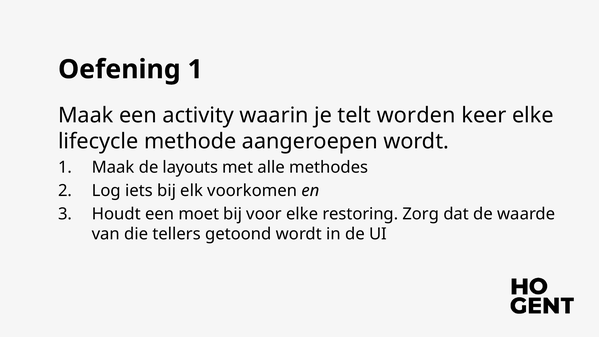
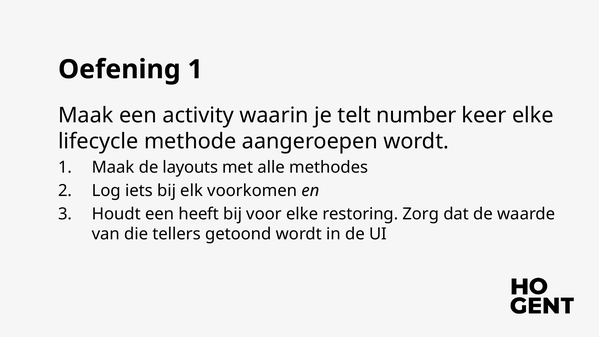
worden: worden -> number
moet: moet -> heeft
